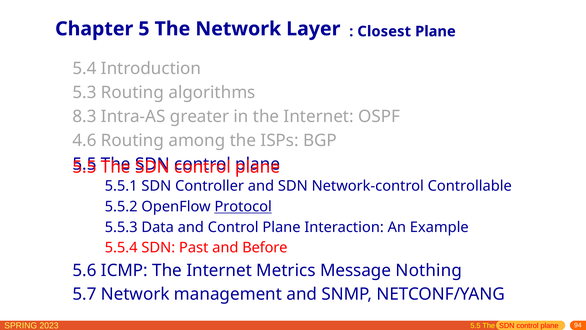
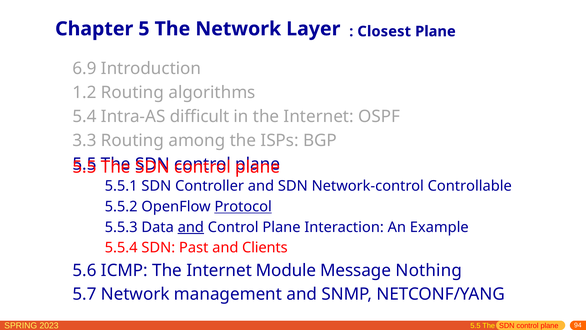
5.4: 5.4 -> 6.9
5.3: 5.3 -> 1.2
8.3: 8.3 -> 5.4
greater: greater -> difficult
4.6: 4.6 -> 3.3
and at (191, 227) underline: none -> present
Before: Before -> Clients
Metrics: Metrics -> Module
